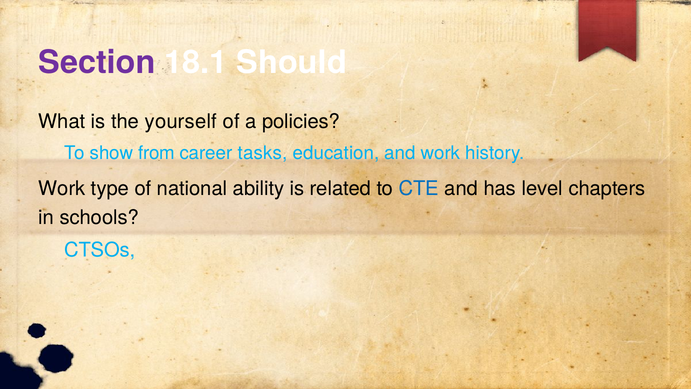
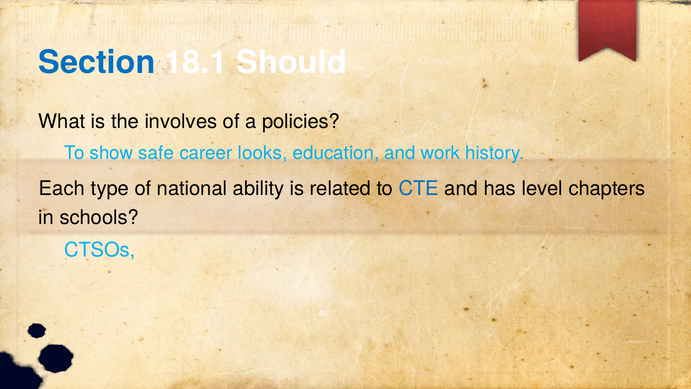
Section colour: purple -> blue
yourself: yourself -> involves
from: from -> safe
tasks: tasks -> looks
Work at (62, 188): Work -> Each
